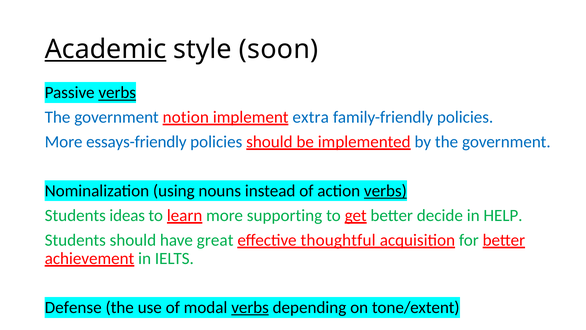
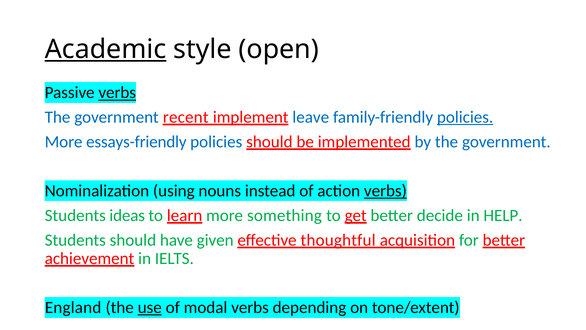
soon: soon -> open
notion: notion -> recent
extra: extra -> leave
policies at (465, 117) underline: none -> present
supporting: supporting -> something
great: great -> given
Defense: Defense -> England
use underline: none -> present
verbs at (250, 307) underline: present -> none
